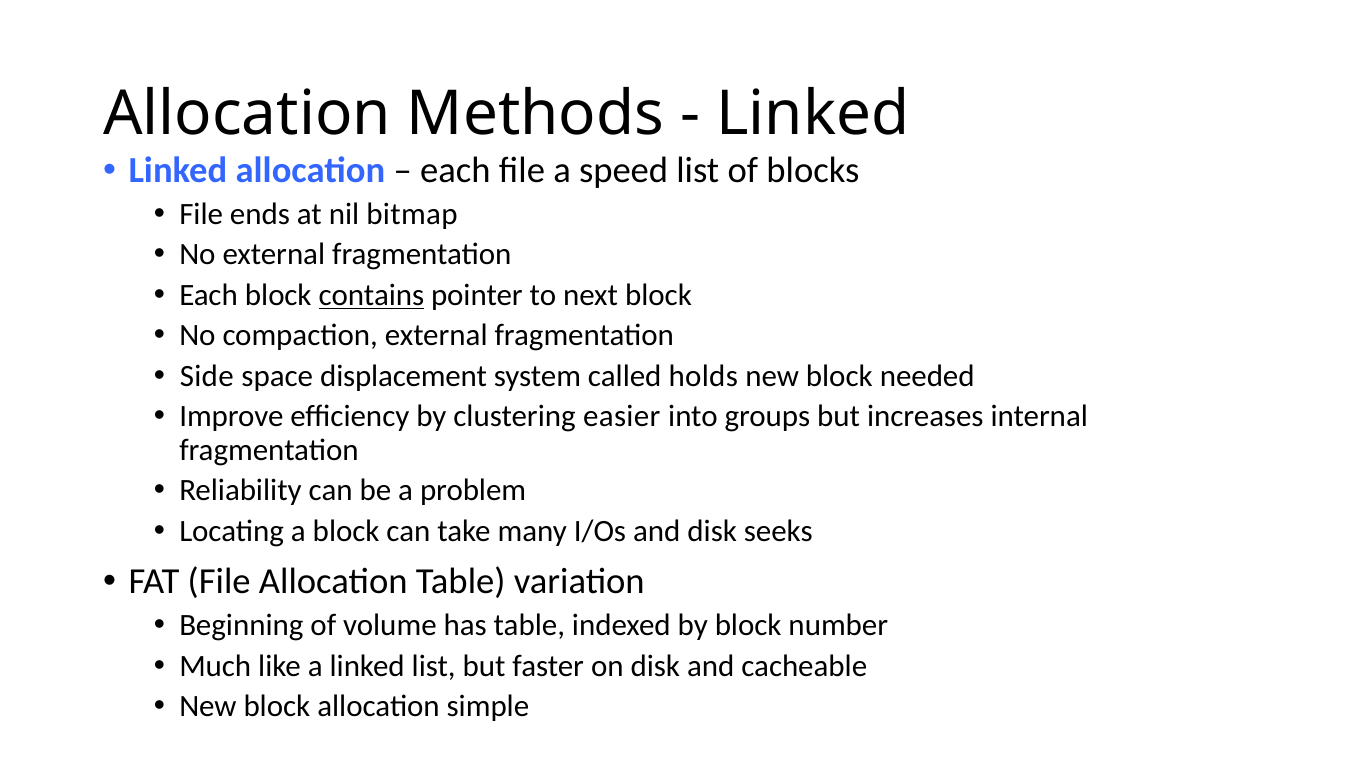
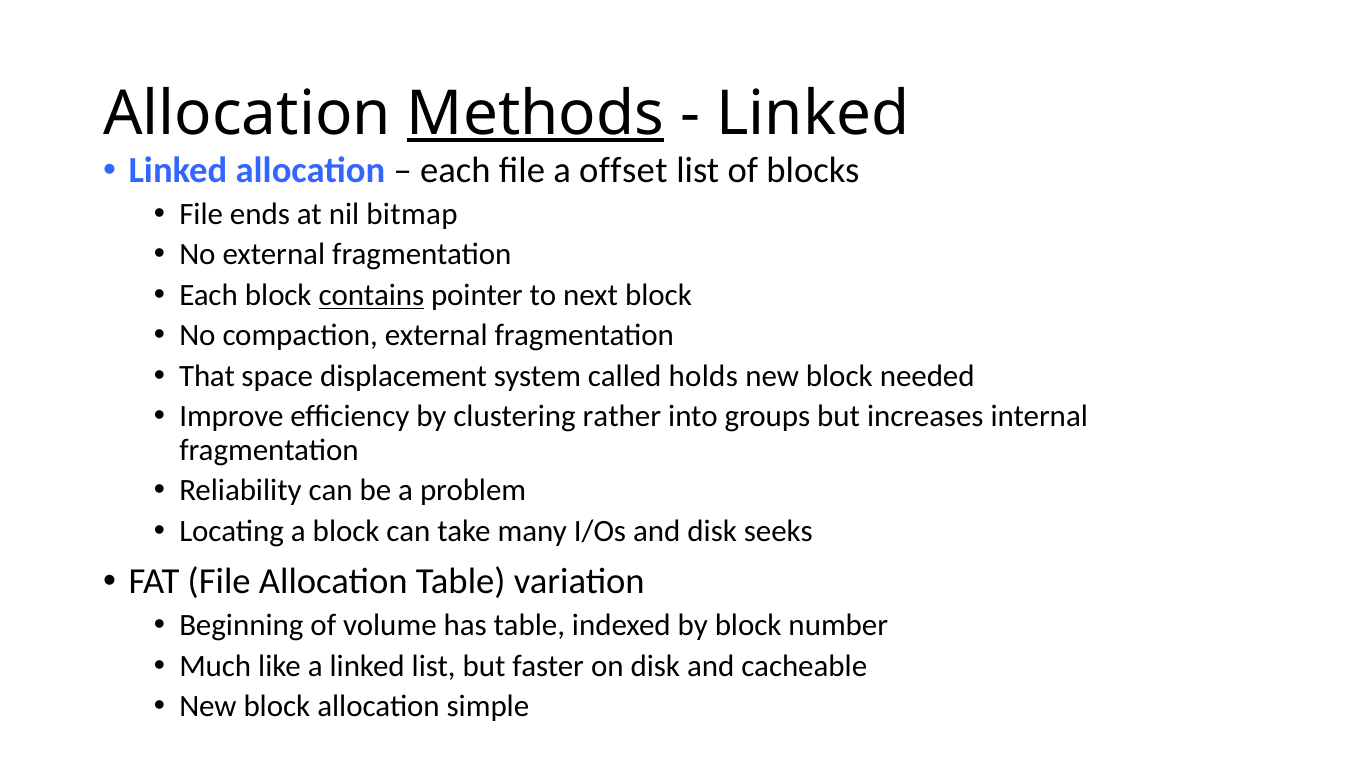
Methods underline: none -> present
speed: speed -> offset
Side: Side -> That
easier: easier -> rather
